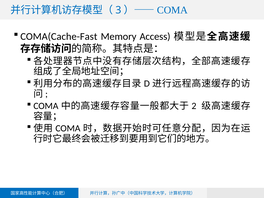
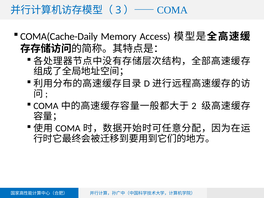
COMA(Cache-Fast: COMA(Cache-Fast -> COMA(Cache-Daily
